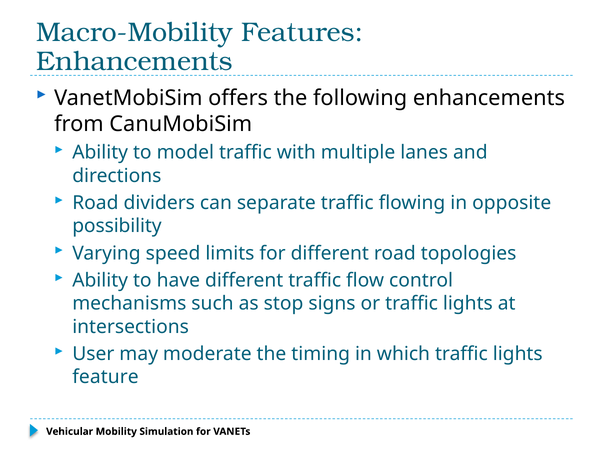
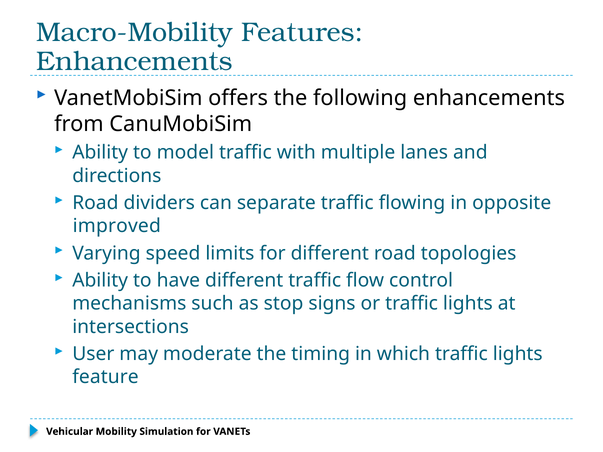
possibility: possibility -> improved
